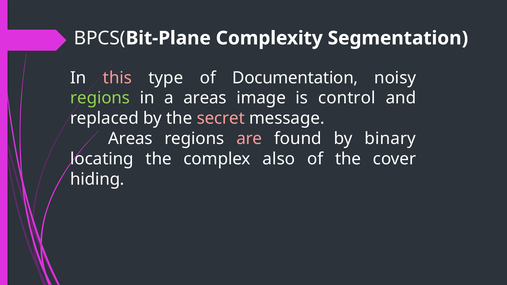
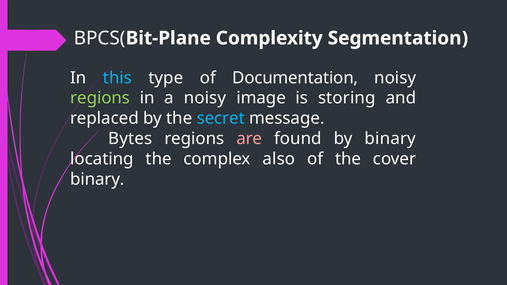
this colour: pink -> light blue
a areas: areas -> noisy
control: control -> storing
secret colour: pink -> light blue
Areas at (130, 139): Areas -> Bytes
hiding at (97, 179): hiding -> binary
